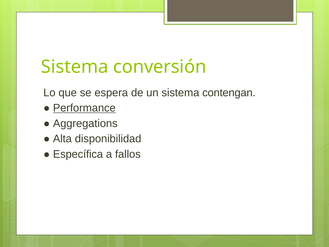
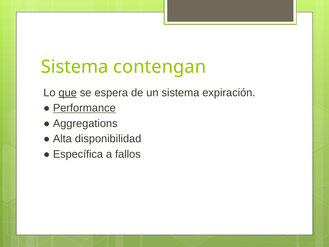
conversión: conversión -> contengan
que underline: none -> present
contengan: contengan -> expiración
